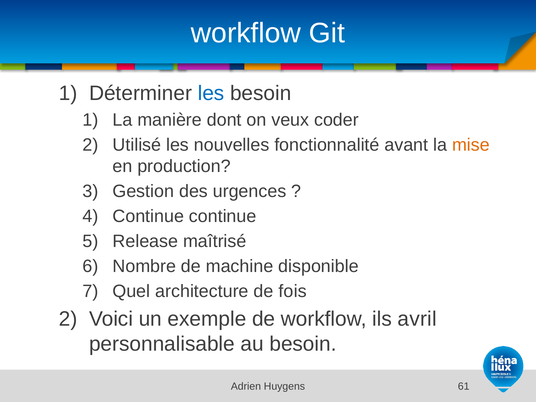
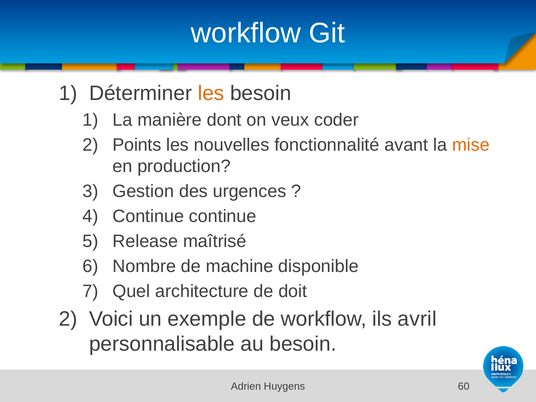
les at (211, 93) colour: blue -> orange
Utilisé: Utilisé -> Points
fois: fois -> doit
61: 61 -> 60
